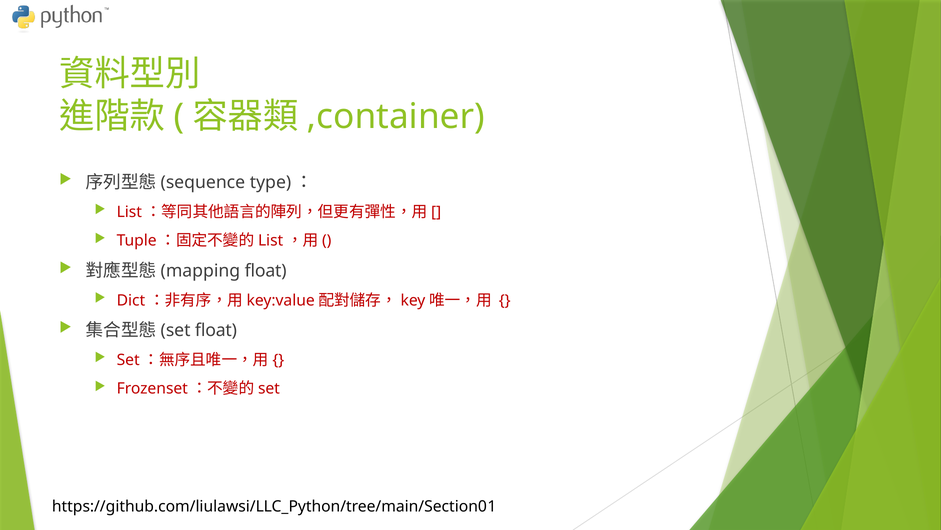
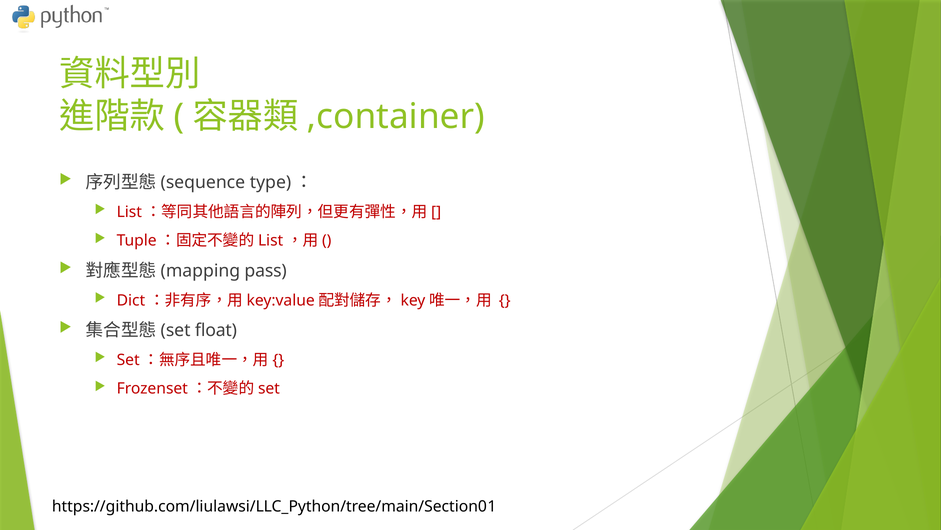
float at (266, 270): float -> pass
